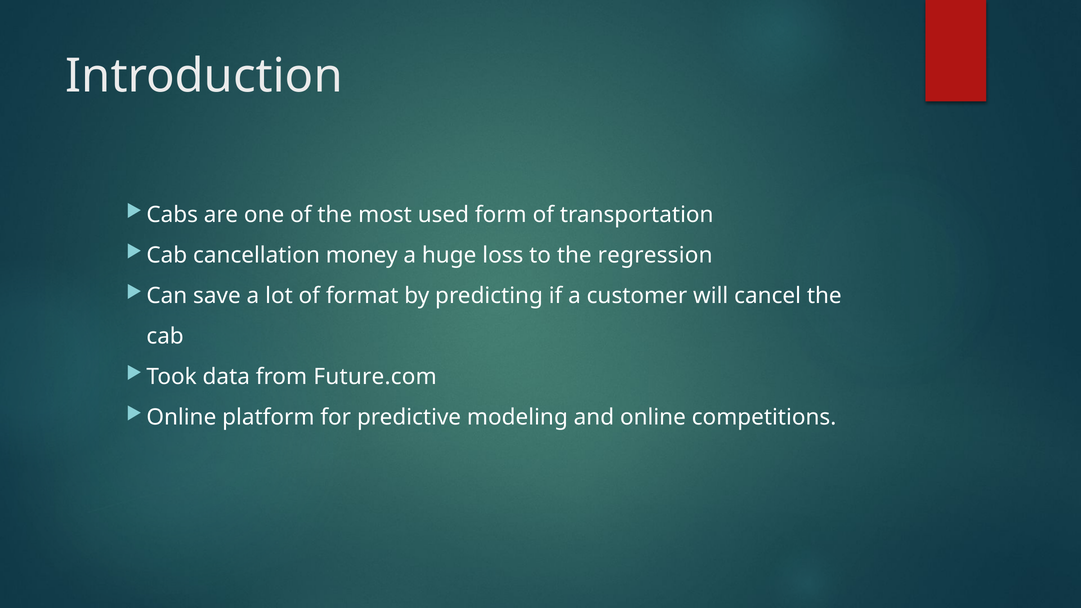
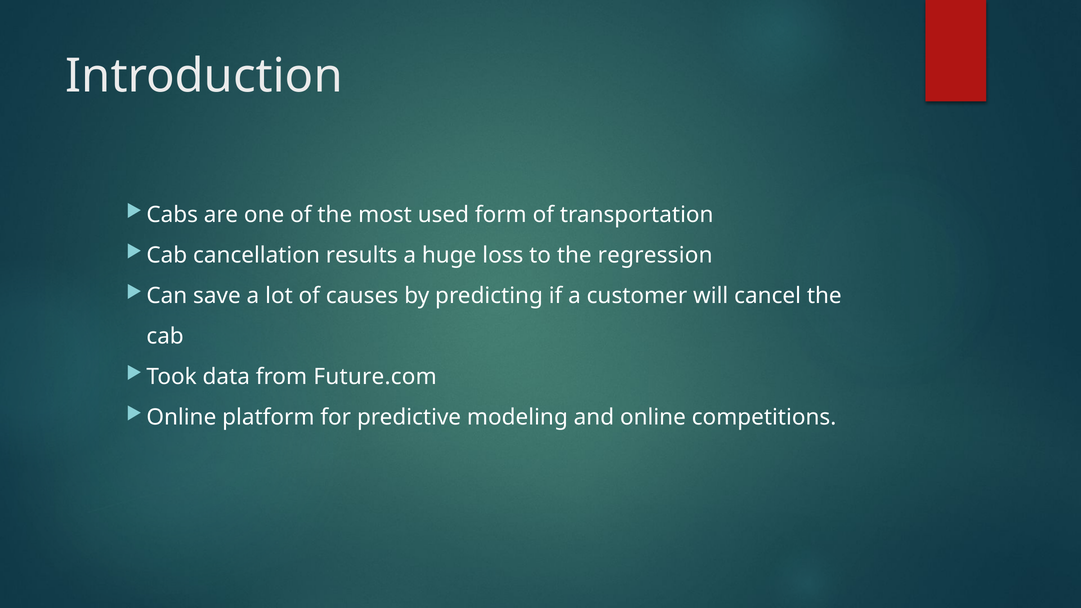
money: money -> results
format: format -> causes
